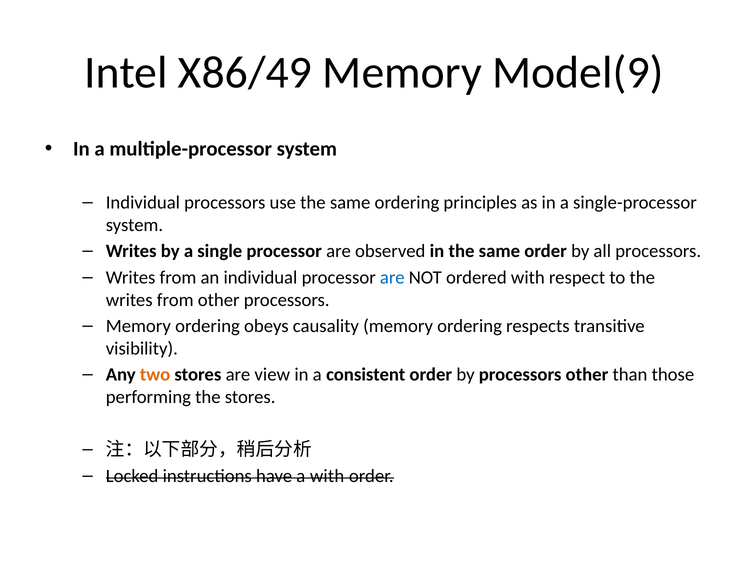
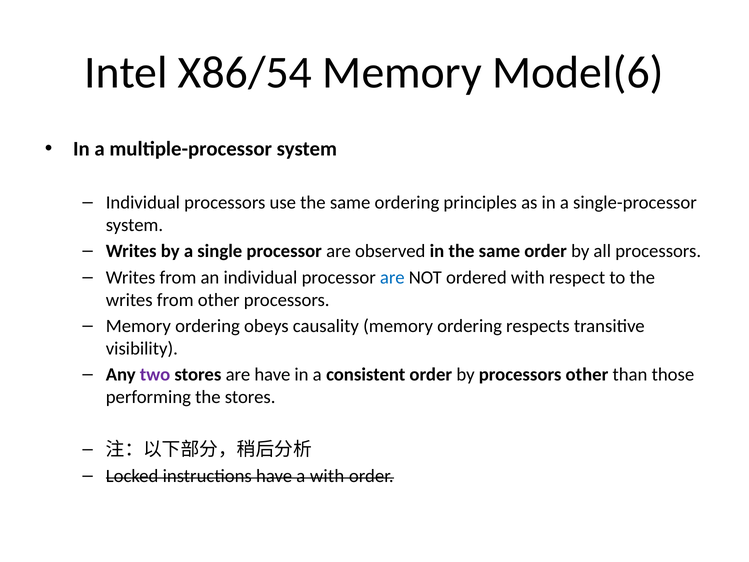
X86/49: X86/49 -> X86/54
Model(9: Model(9 -> Model(6
two colour: orange -> purple
are view: view -> have
